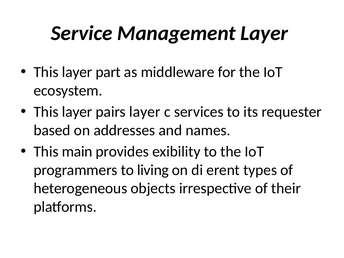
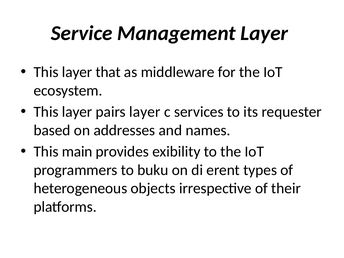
part: part -> that
living: living -> buku
